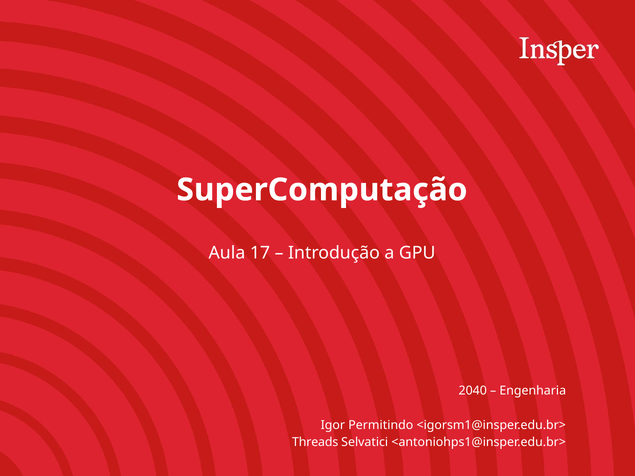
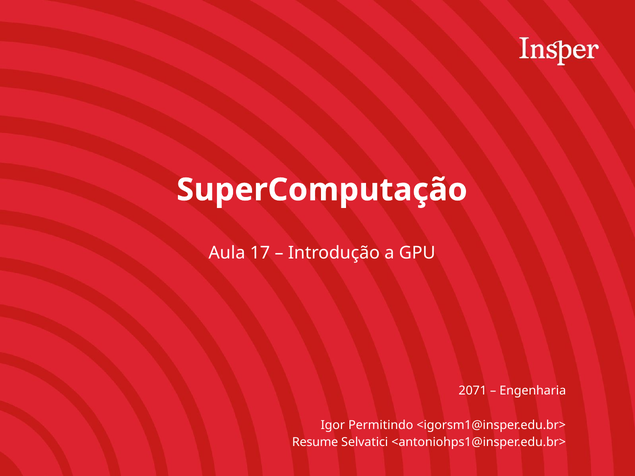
2040: 2040 -> 2071
Threads: Threads -> Resume
